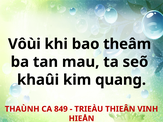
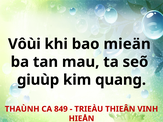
theâm: theâm -> mieän
khaûi: khaûi -> giuùp
